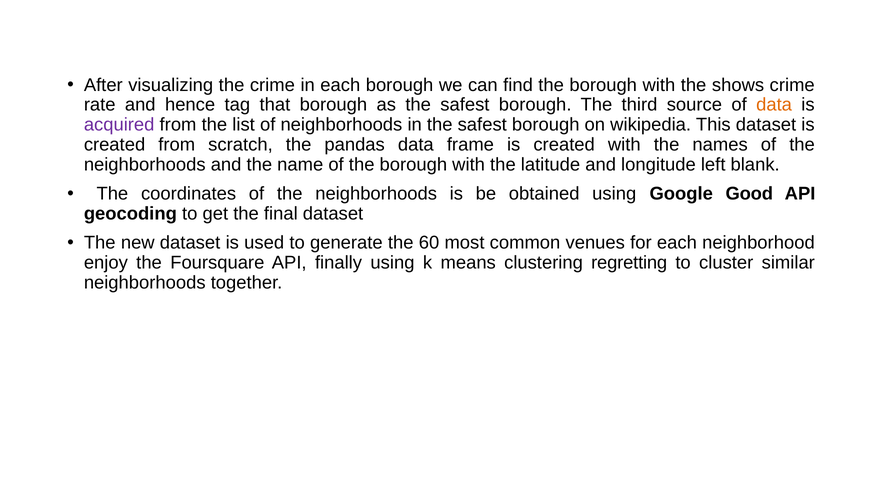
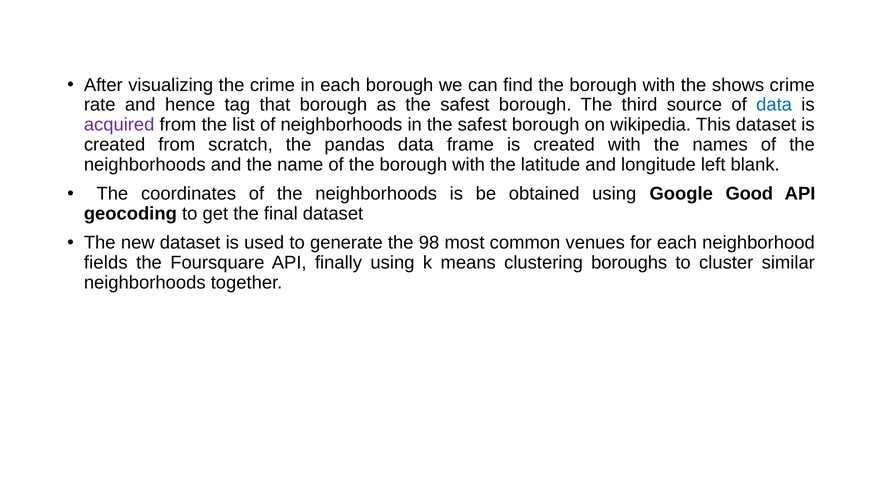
data at (774, 105) colour: orange -> blue
60: 60 -> 98
enjoy: enjoy -> fields
regretting: regretting -> boroughs
